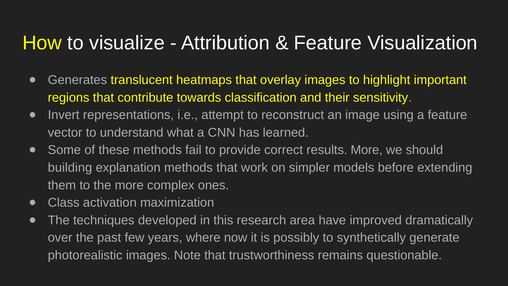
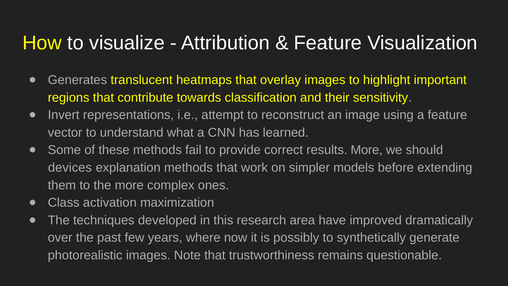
building: building -> devices
